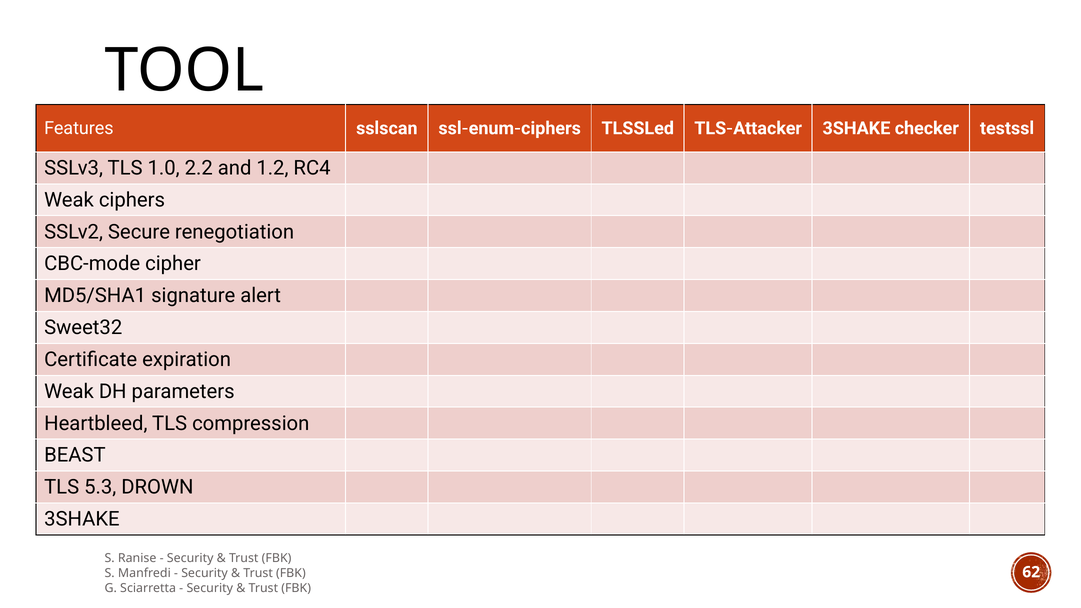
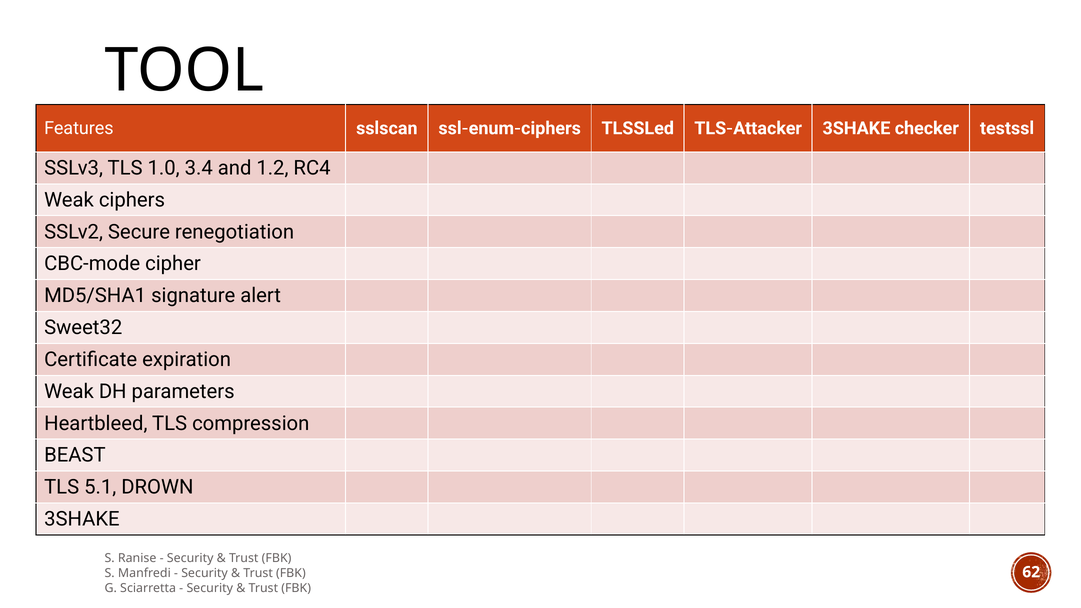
2.2: 2.2 -> 3.4
5.3: 5.3 -> 5.1
